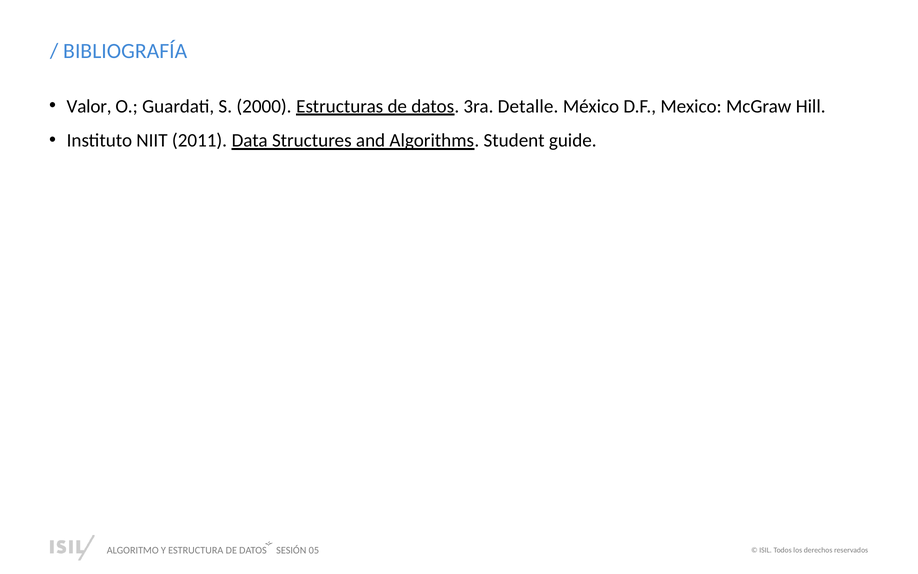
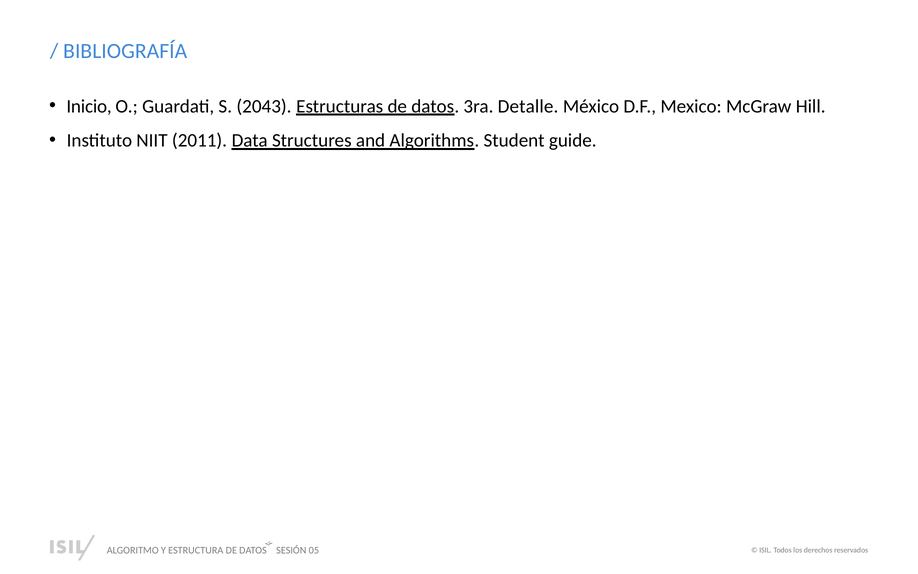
Valor: Valor -> Inicio
2000: 2000 -> 2043
